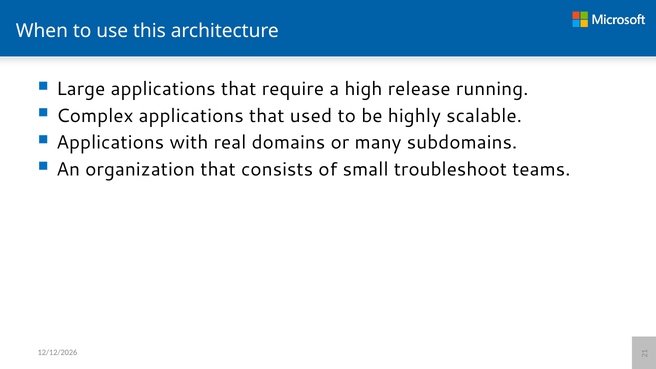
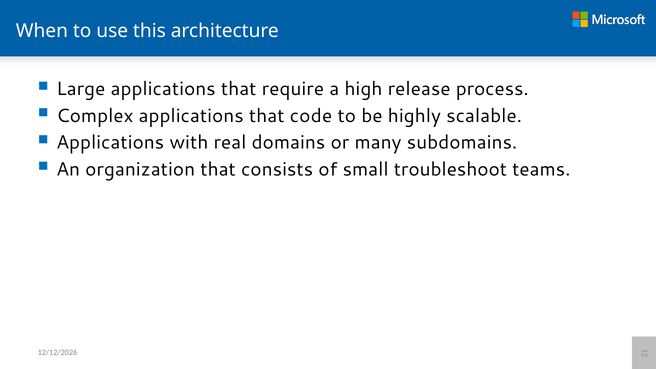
running: running -> process
used: used -> code
